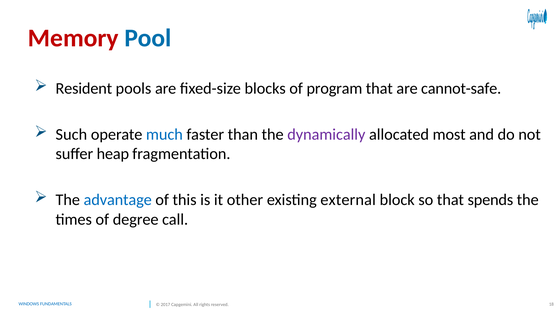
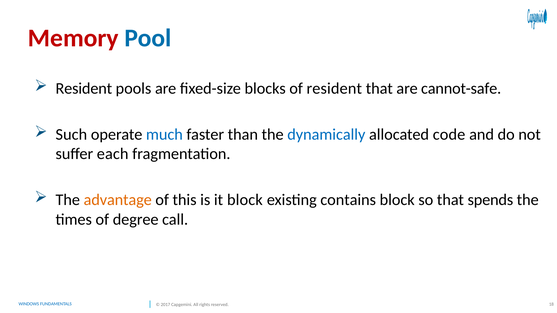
of program: program -> resident
dynamically colour: purple -> blue
most: most -> code
heap: heap -> each
advantage colour: blue -> orange
it other: other -> block
external: external -> contains
